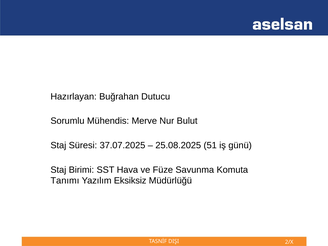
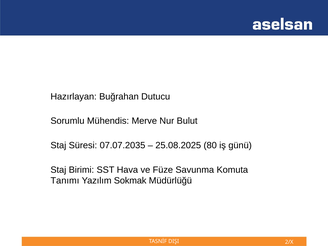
37.07.2025: 37.07.2025 -> 07.07.2035
51: 51 -> 80
Eksiksiz: Eksiksiz -> Sokmak
